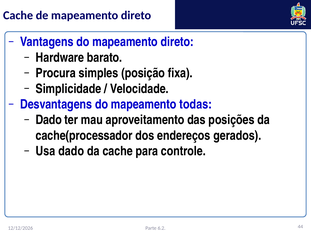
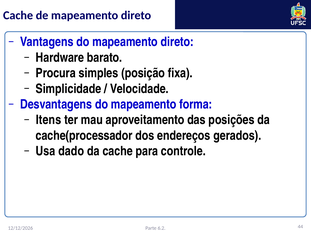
todas: todas -> forma
Dado at (49, 120): Dado -> Itens
